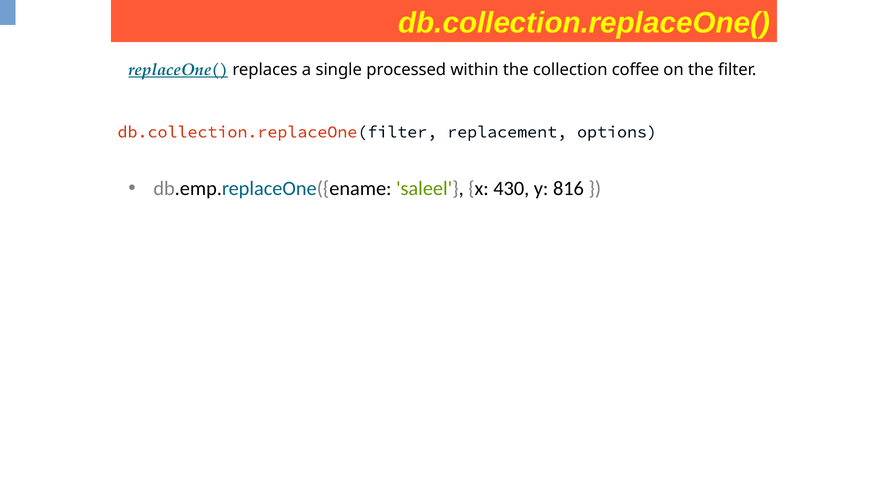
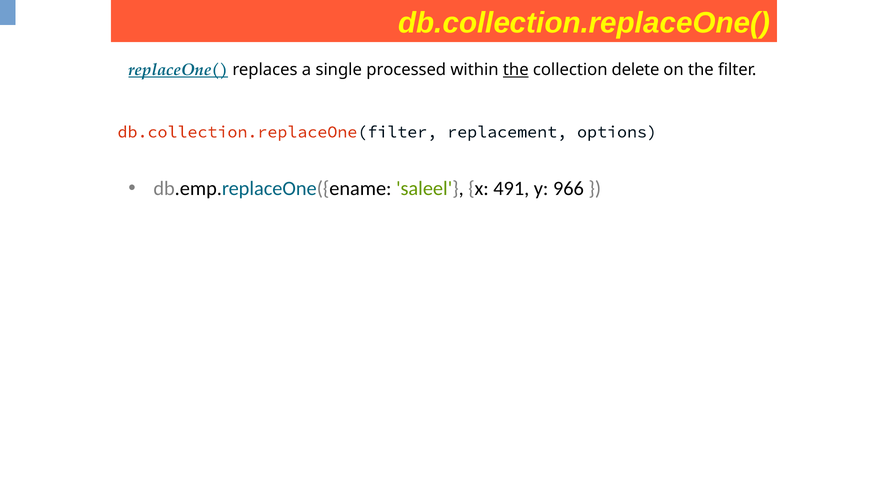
the at (516, 70) underline: none -> present
coffee: coffee -> delete
430: 430 -> 491
816: 816 -> 966
